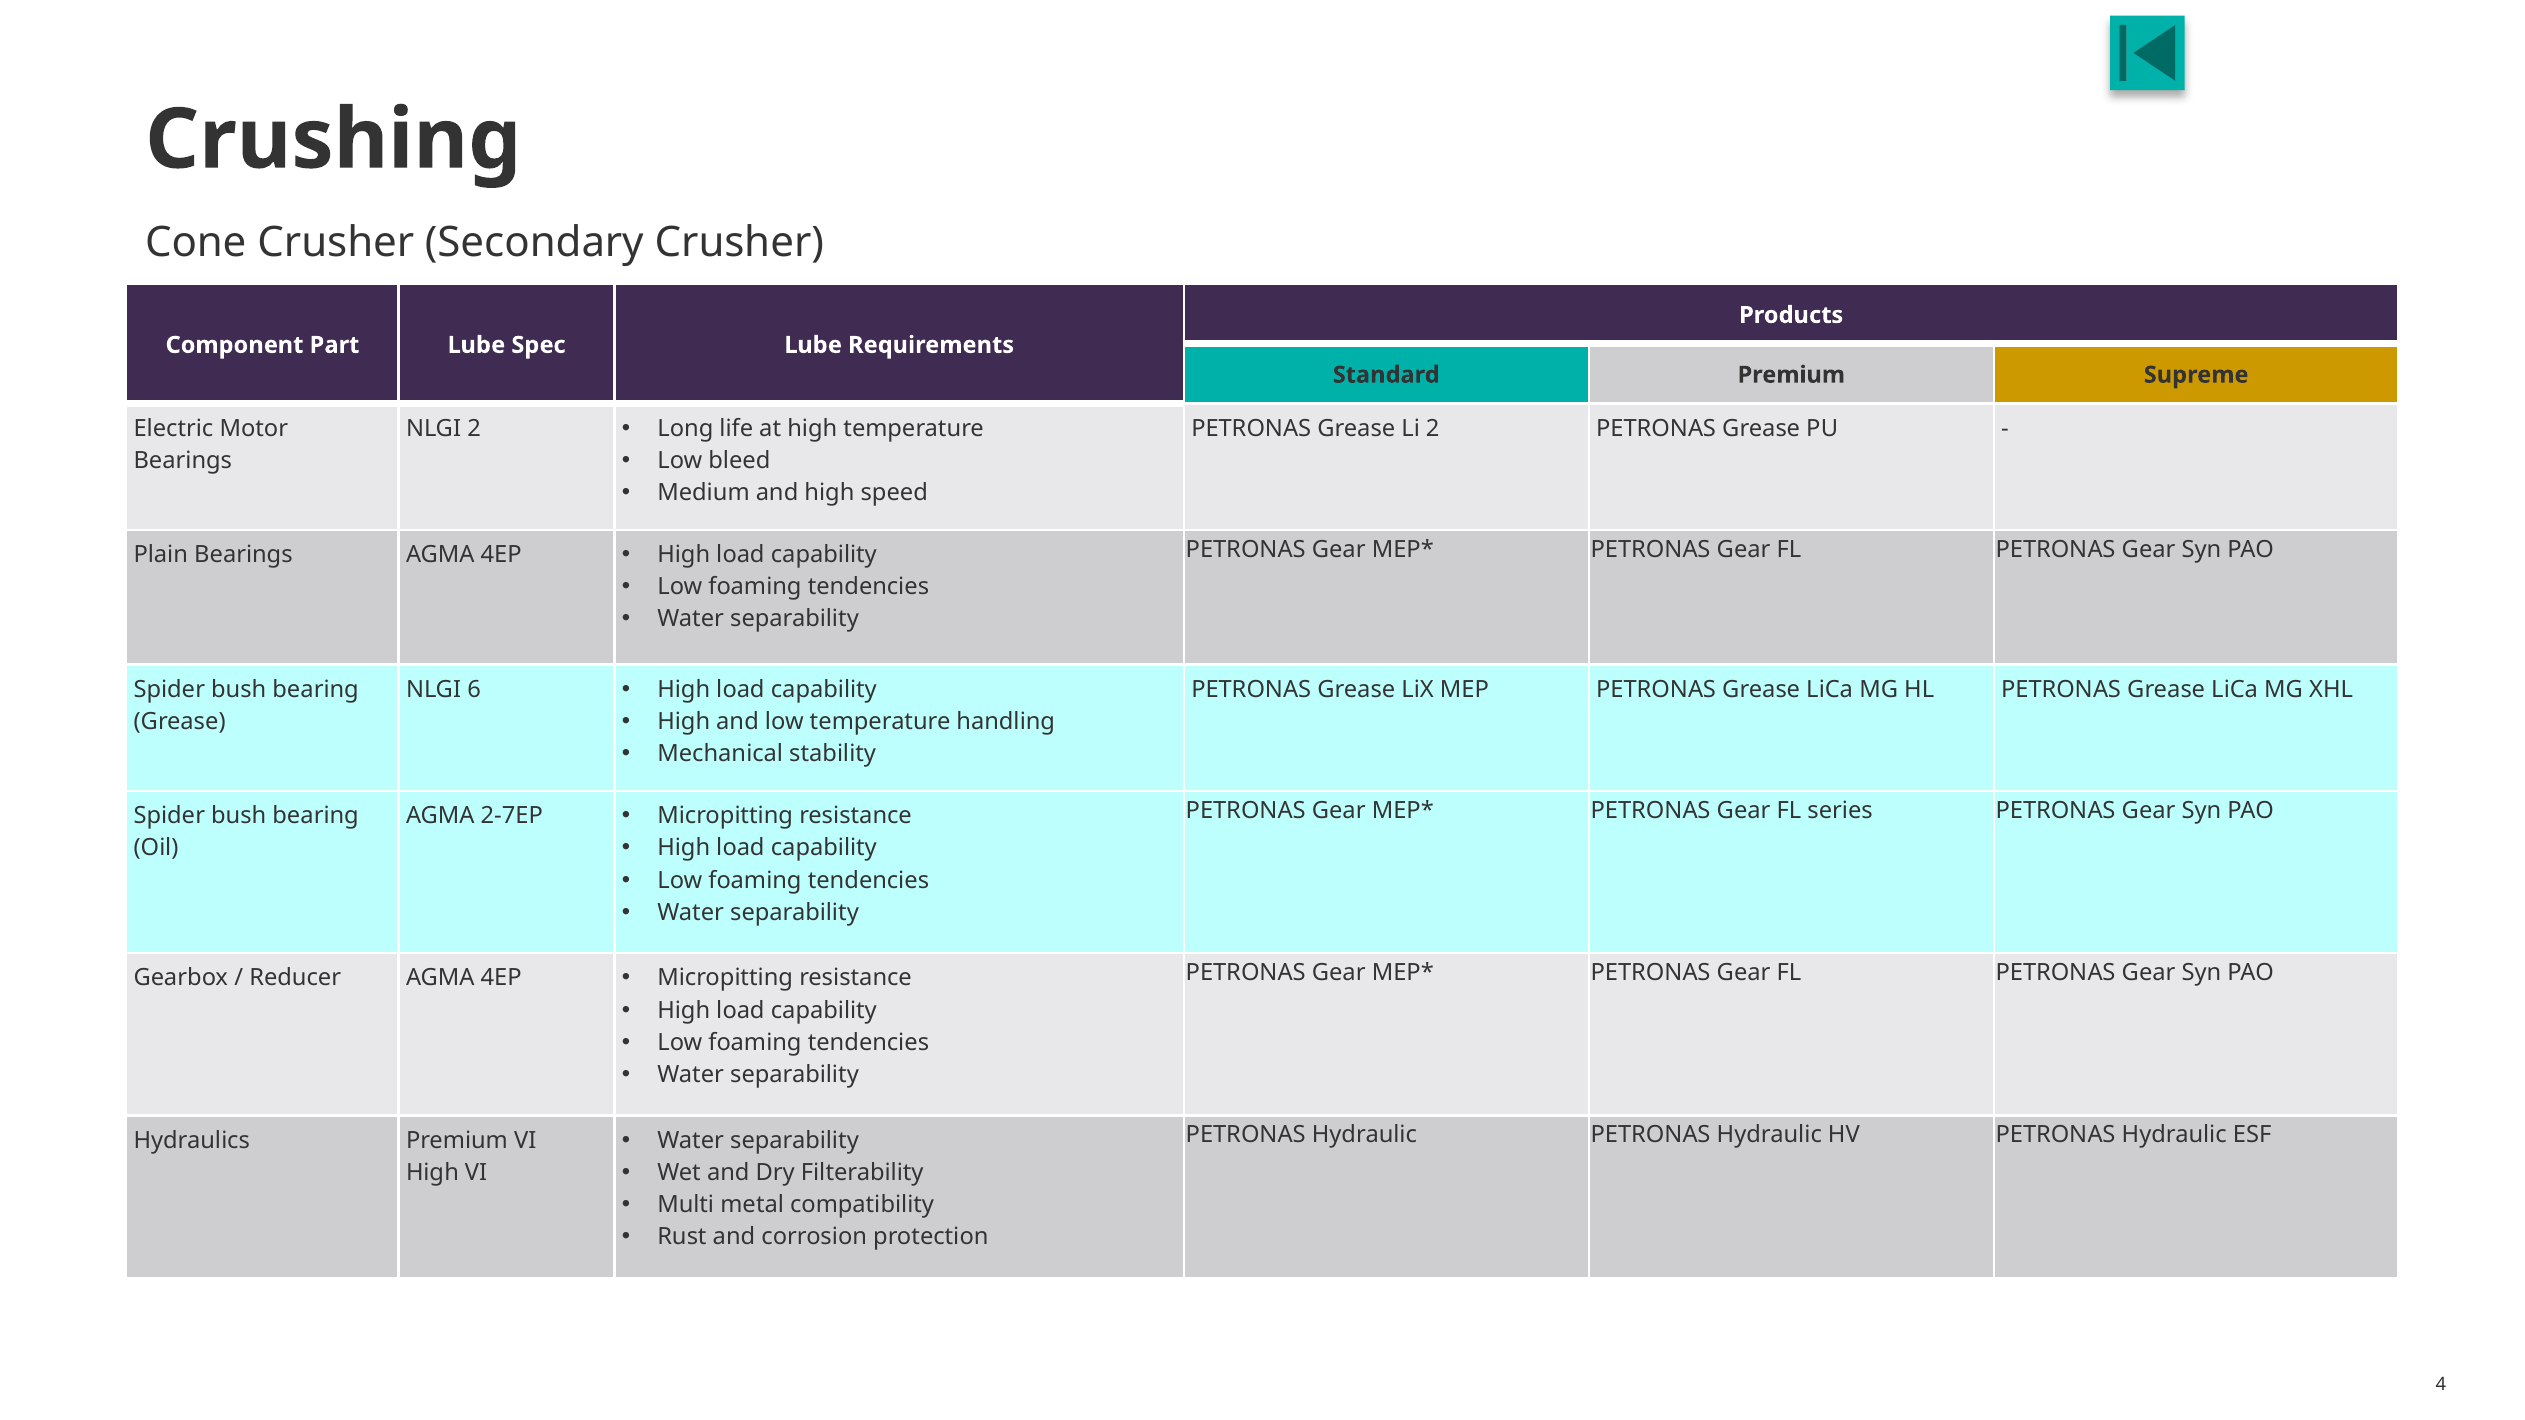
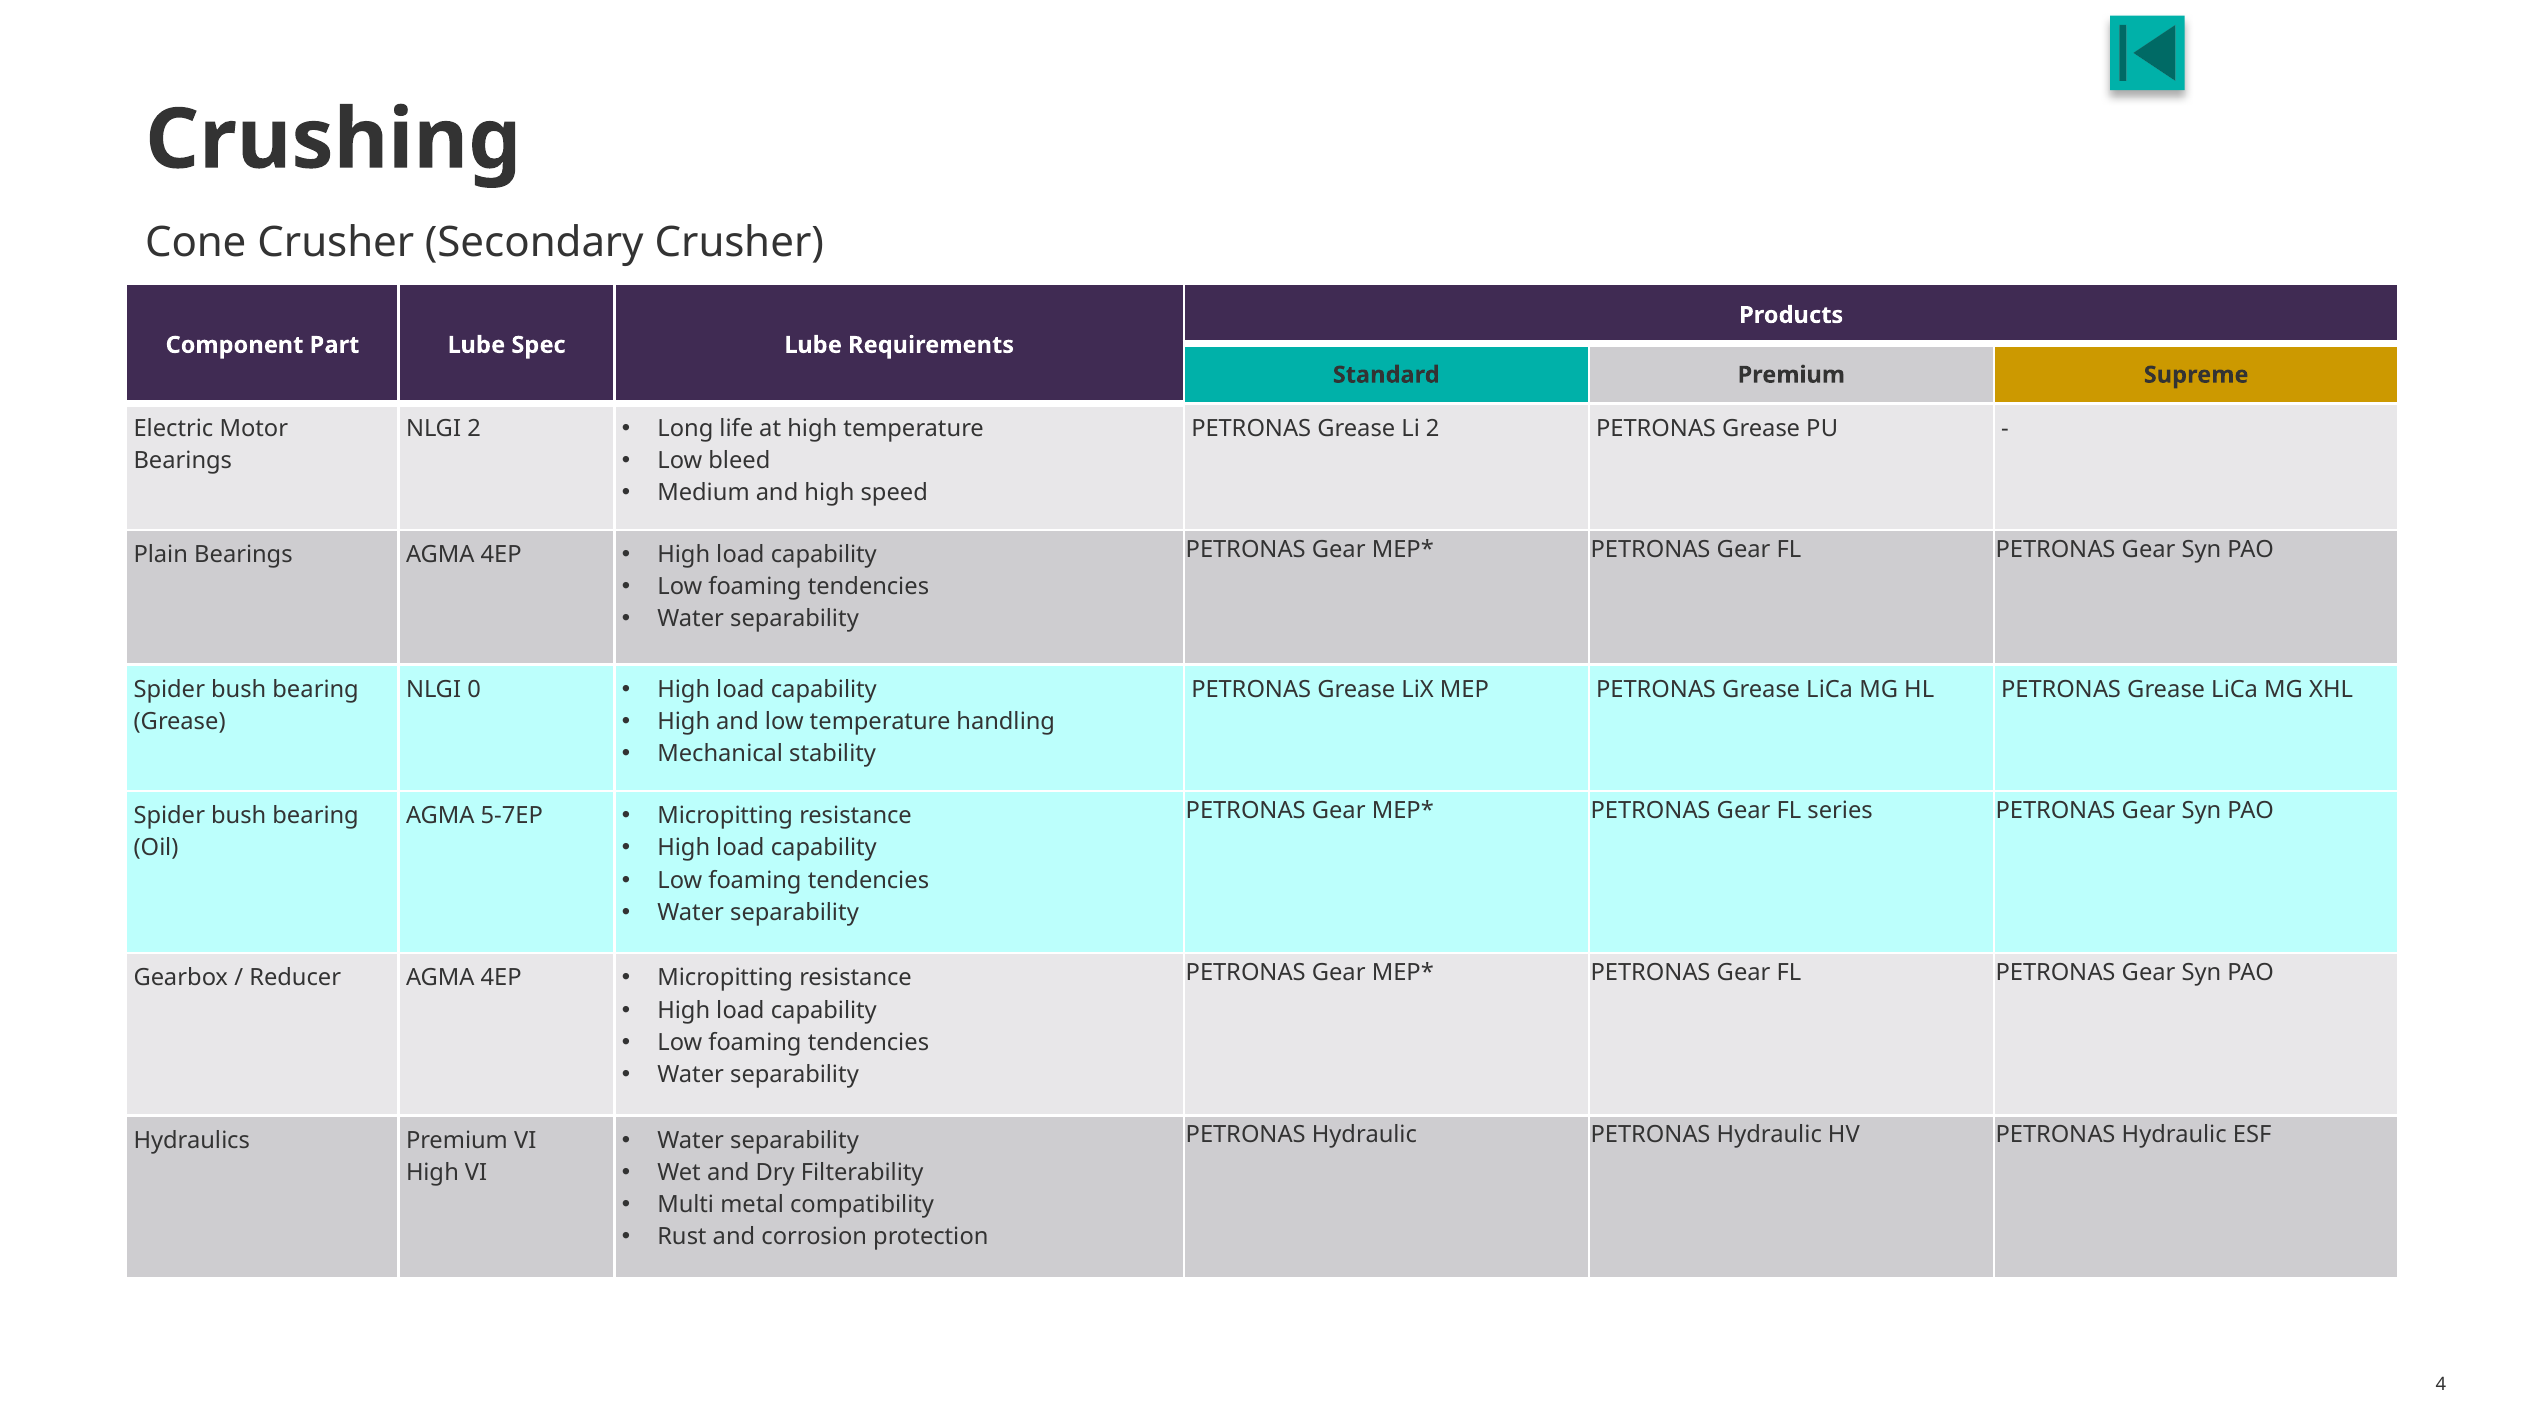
6: 6 -> 0
2-7EP: 2-7EP -> 5-7EP
